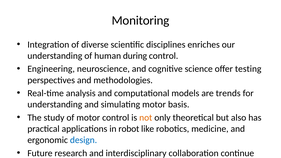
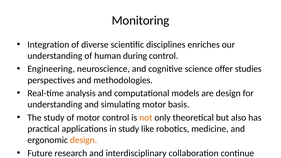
testing: testing -> studies
are trends: trends -> design
in robot: robot -> study
design at (84, 140) colour: blue -> orange
